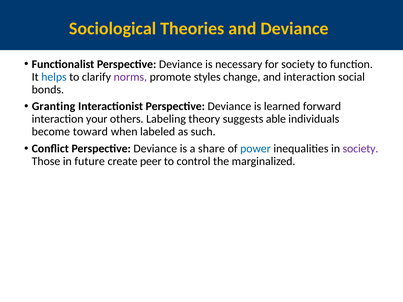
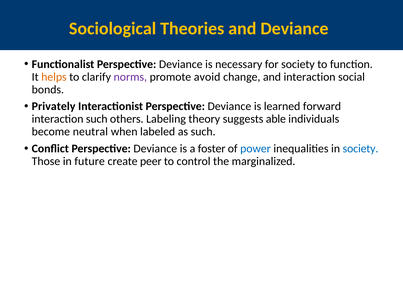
helps colour: blue -> orange
styles: styles -> avoid
Granting: Granting -> Privately
interaction your: your -> such
toward: toward -> neutral
share: share -> foster
society at (361, 149) colour: purple -> blue
